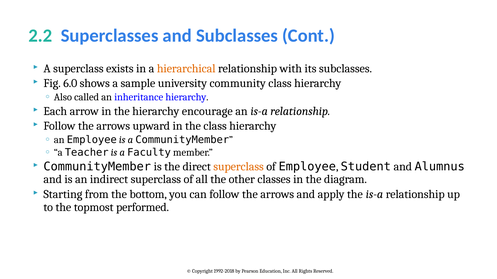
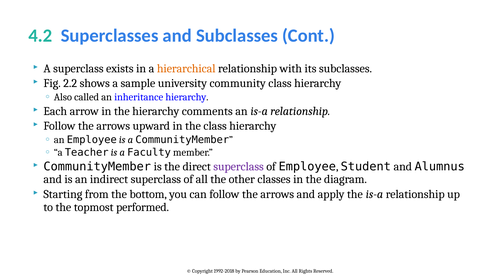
2.2: 2.2 -> 4.2
6.0: 6.0 -> 2.2
encourage: encourage -> comments
superclass at (239, 167) colour: orange -> purple
